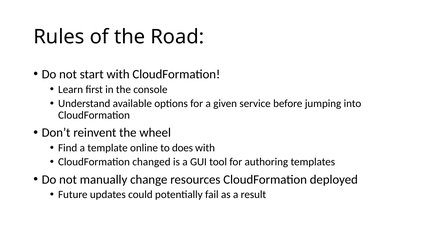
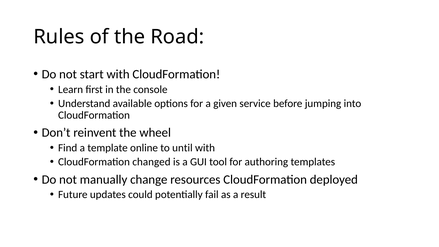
does: does -> until
